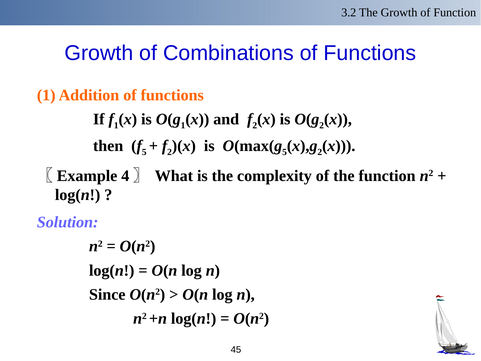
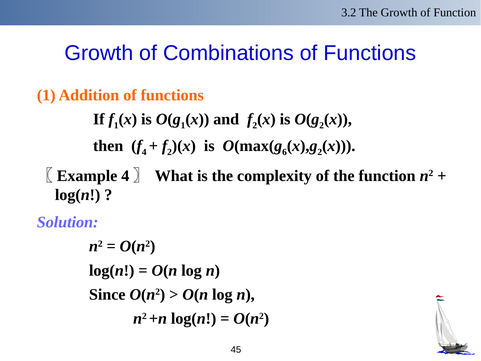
5 at (144, 152): 5 -> 4
5 at (284, 152): 5 -> 6
